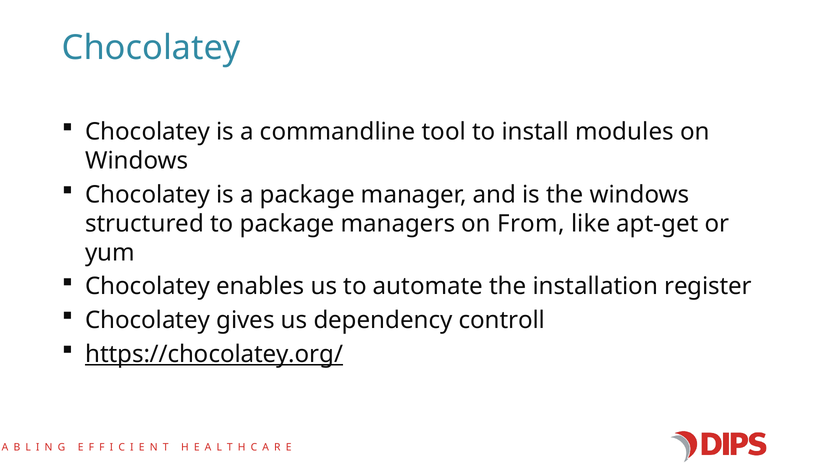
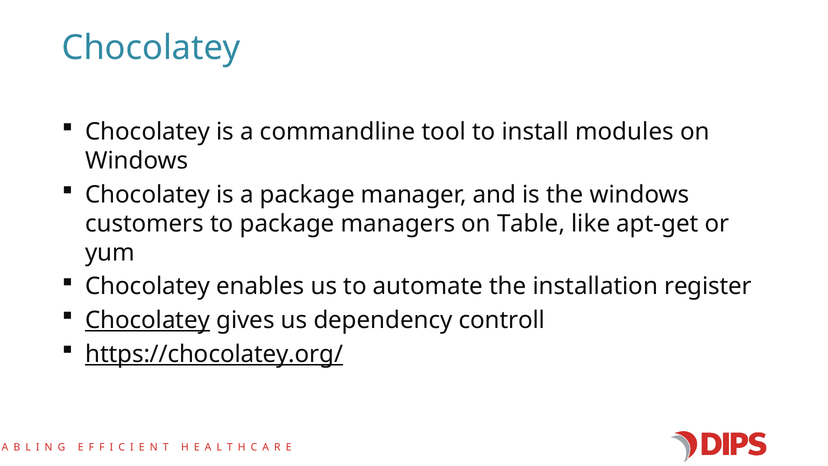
structured: structured -> customers
From: From -> Table
Chocolatey at (148, 320) underline: none -> present
